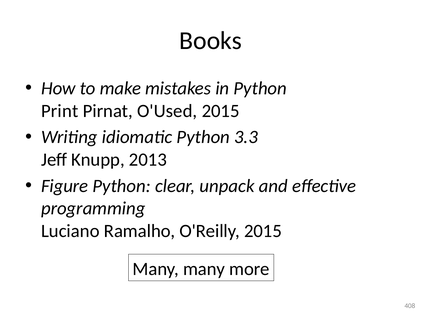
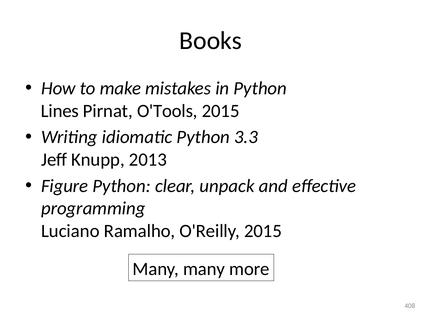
Print: Print -> Lines
O'Used: O'Used -> O'Tools
